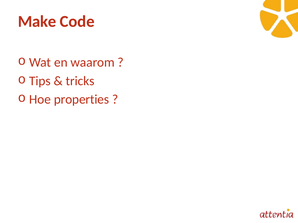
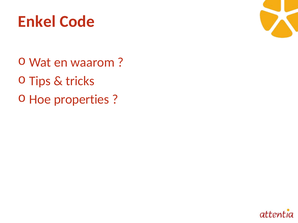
Make: Make -> Enkel
